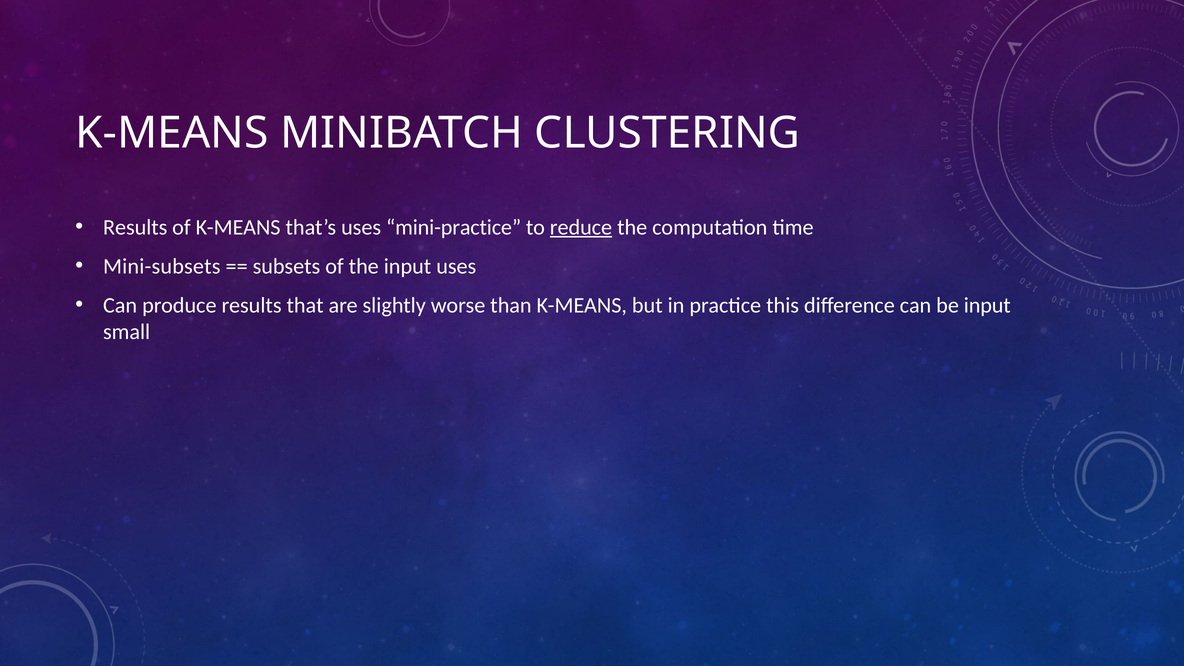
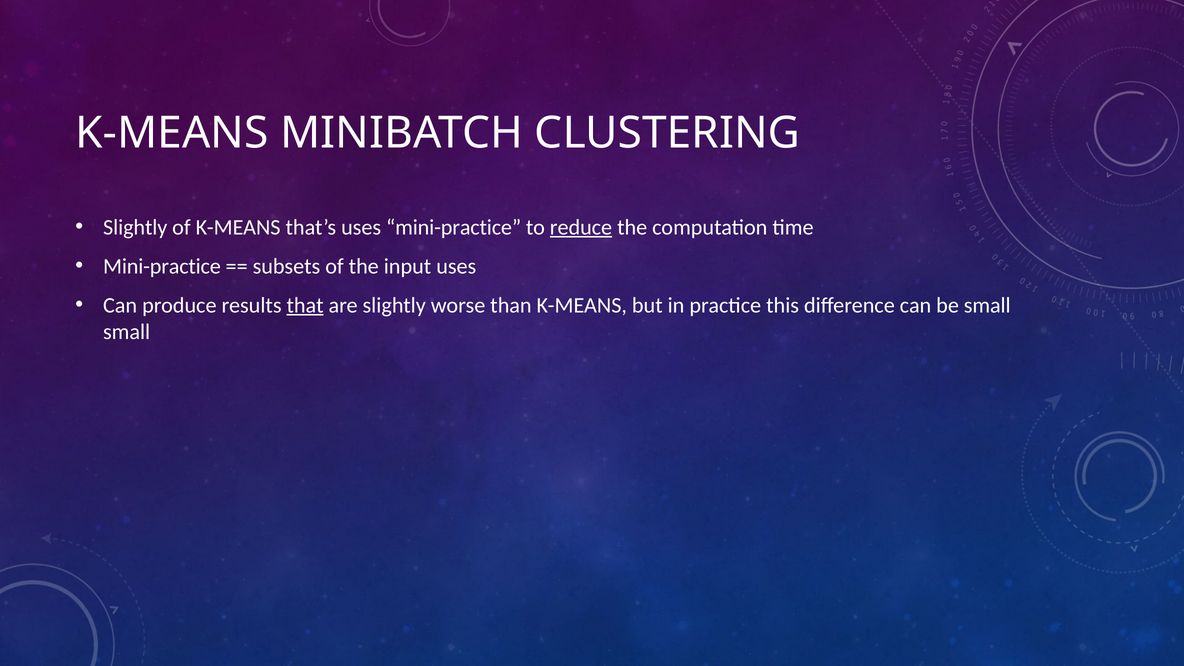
Results at (135, 227): Results -> Slightly
Mini-subsets at (162, 266): Mini-subsets -> Mini-practice
that underline: none -> present
be input: input -> small
